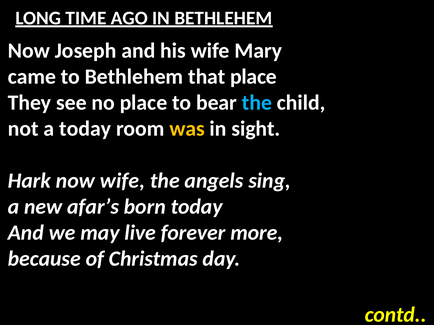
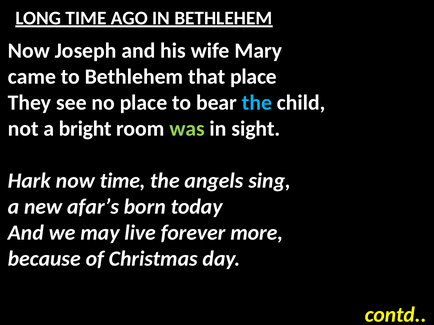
a today: today -> bright
was colour: yellow -> light green
now wife: wife -> time
